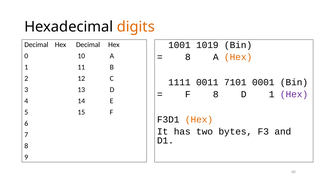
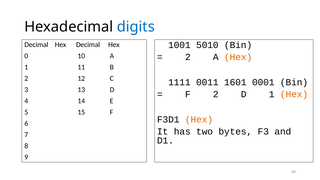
digits colour: orange -> blue
1019: 1019 -> 5010
8 at (188, 57): 8 -> 2
7101: 7101 -> 1601
F 8: 8 -> 2
Hex at (294, 94) colour: purple -> orange
